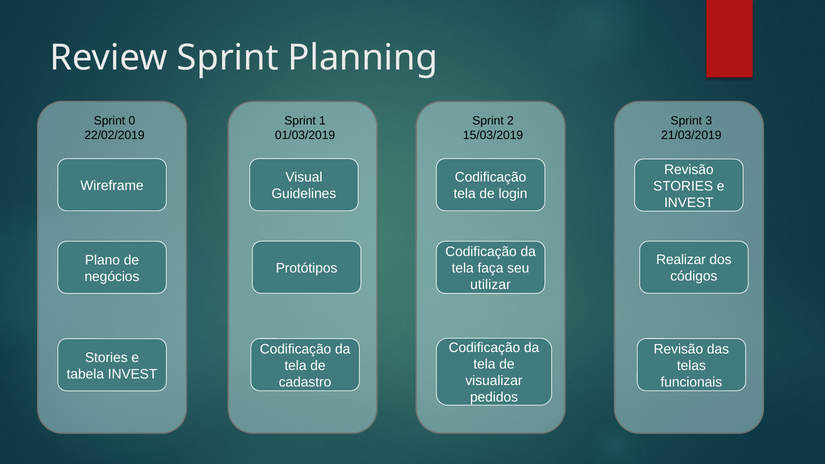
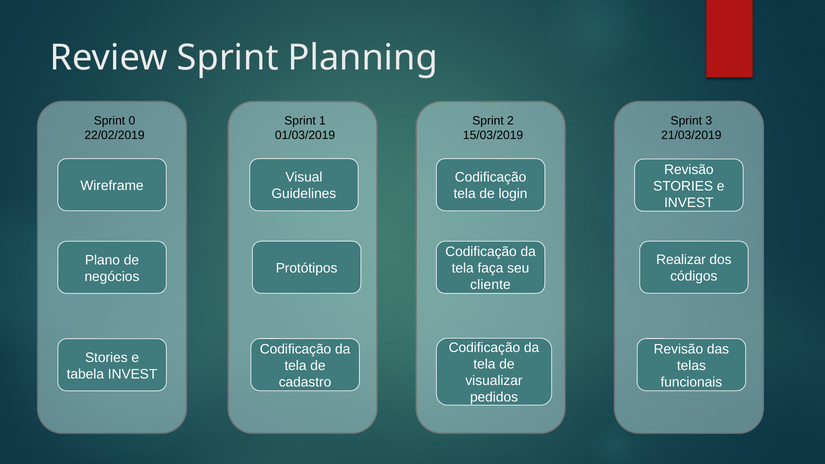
utilizar: utilizar -> cliente
